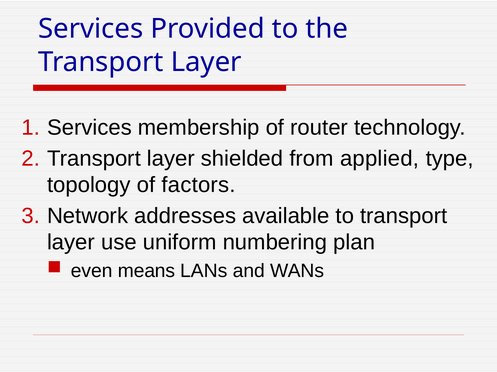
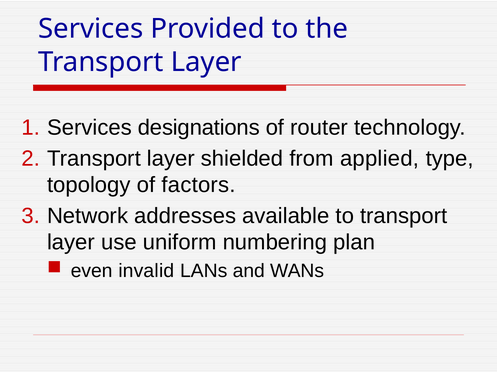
membership: membership -> designations
means: means -> invalid
